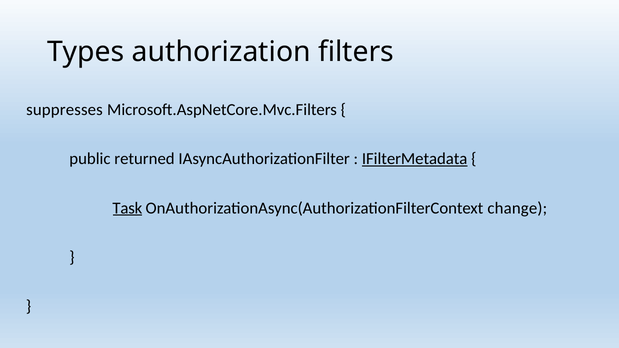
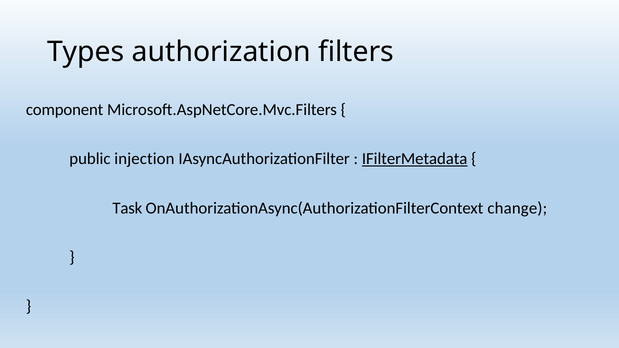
suppresses: suppresses -> component
returned: returned -> injection
Task underline: present -> none
